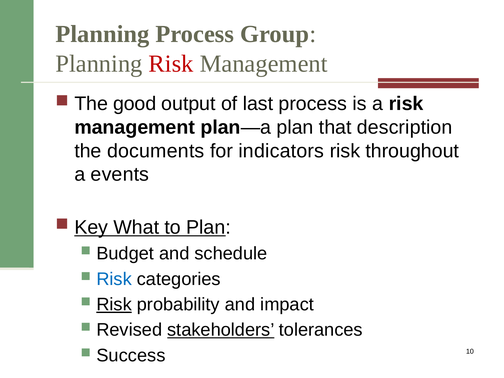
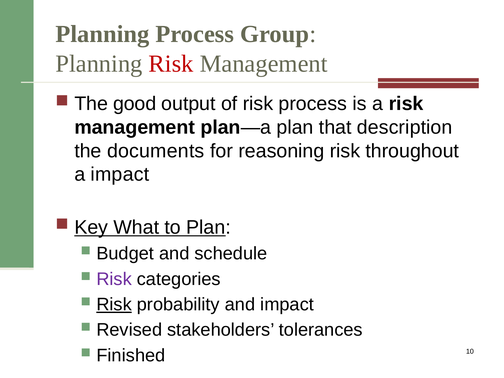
of last: last -> risk
indicators: indicators -> reasoning
a events: events -> impact
Risk at (114, 279) colour: blue -> purple
stakeholders underline: present -> none
Success: Success -> Finished
